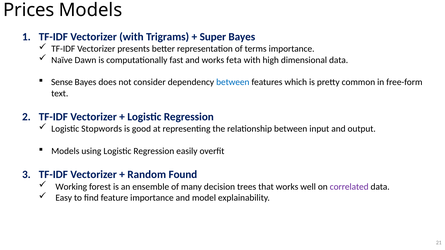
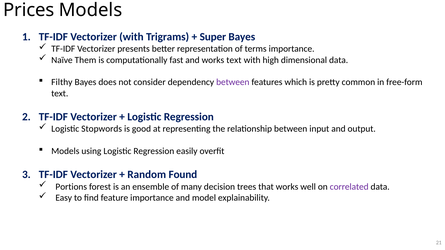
Dawn: Dawn -> Them
works feta: feta -> text
Sense: Sense -> Filthy
between at (233, 82) colour: blue -> purple
Working: Working -> Portions
